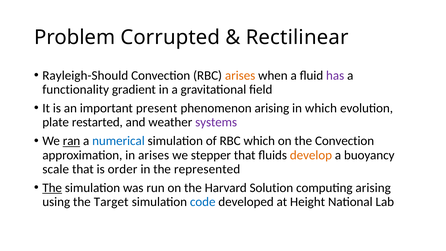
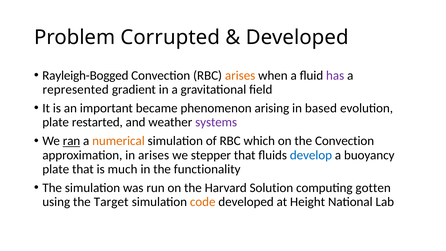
Rectilinear at (297, 37): Rectilinear -> Developed
Rayleigh-Should: Rayleigh-Should -> Rayleigh-Bogged
functionality: functionality -> represented
present: present -> became
in which: which -> based
numerical colour: blue -> orange
develop colour: orange -> blue
scale at (56, 169): scale -> plate
order: order -> much
represented: represented -> functionality
The at (52, 188) underline: present -> none
computing arising: arising -> gotten
code colour: blue -> orange
